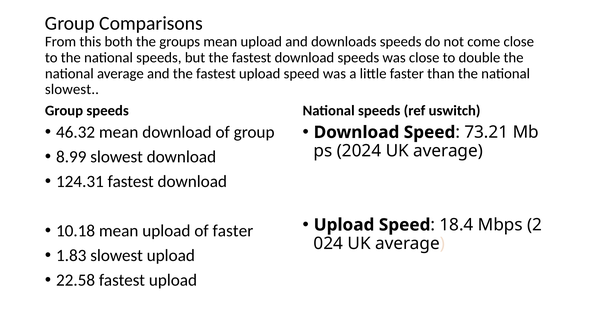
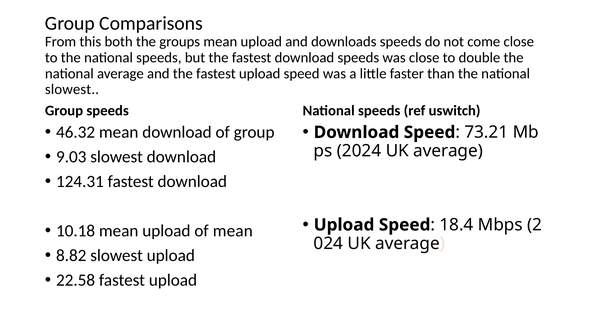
8.99: 8.99 -> 9.03
of faster: faster -> mean
1.83: 1.83 -> 8.82
